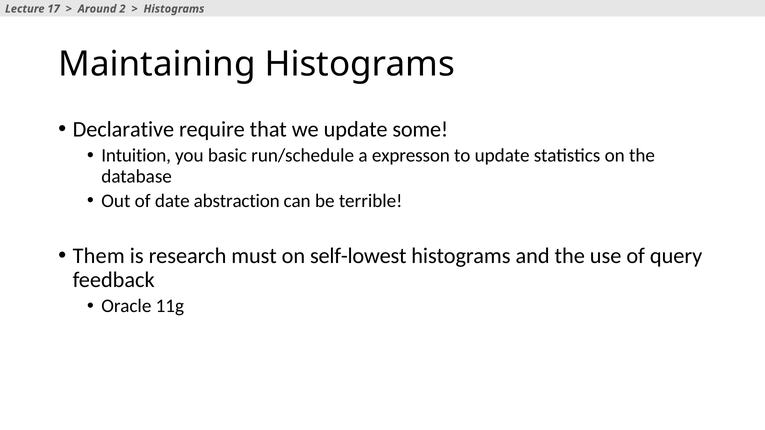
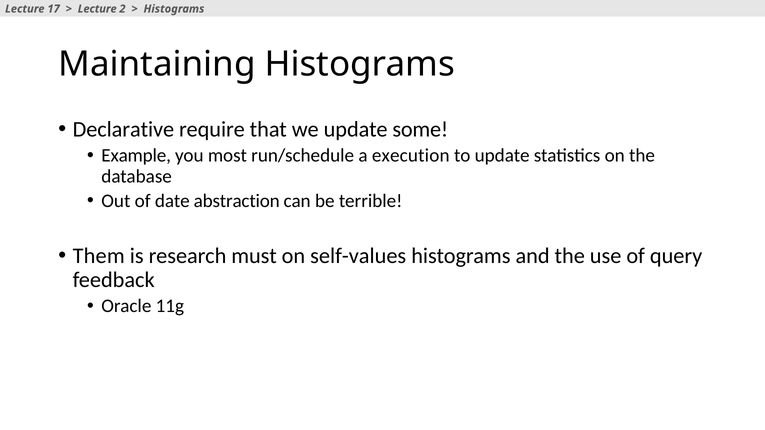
Around at (97, 9): Around -> Lecture
Intuition: Intuition -> Example
basic: basic -> most
expresson: expresson -> execution
self-lowest: self-lowest -> self-values
